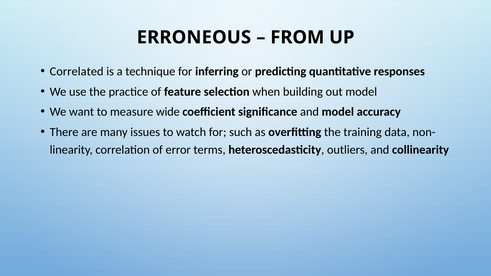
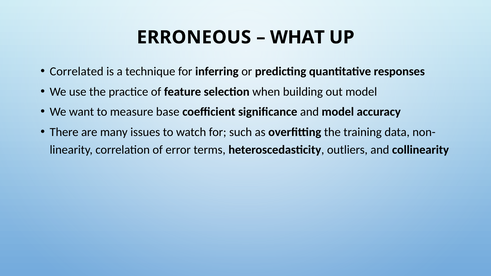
FROM: FROM -> WHAT
wide: wide -> base
